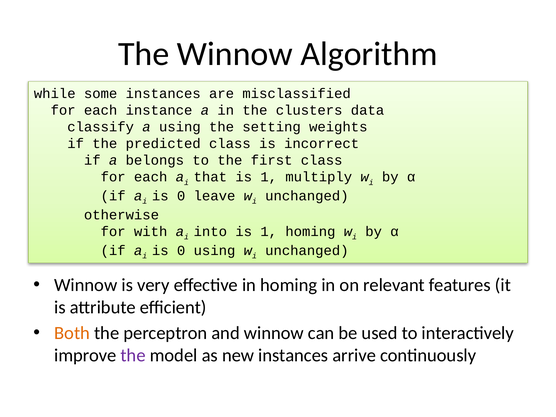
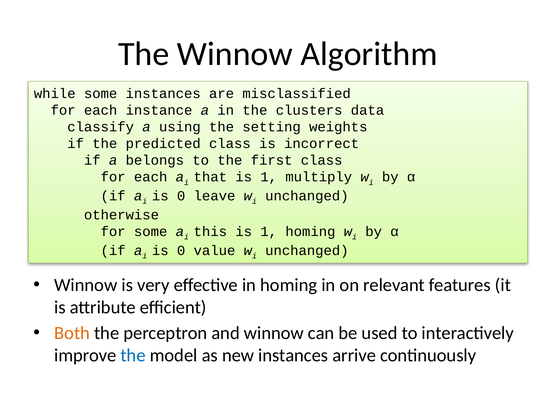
for with: with -> some
into: into -> this
0 using: using -> value
the at (133, 355) colour: purple -> blue
